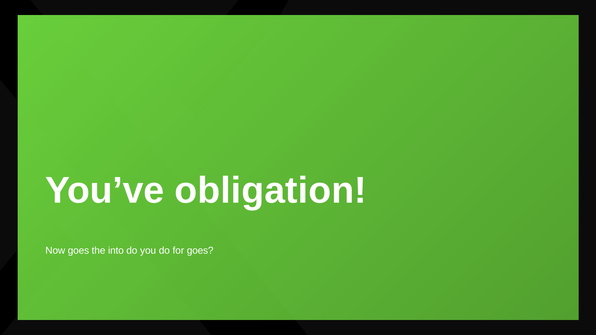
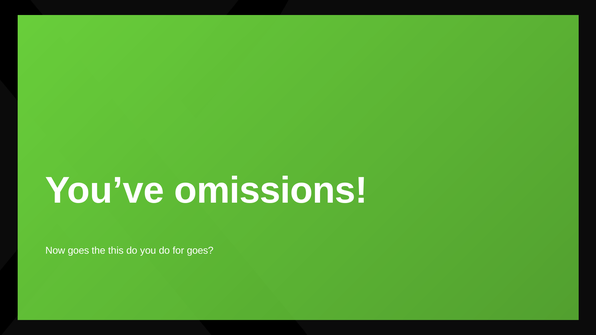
obligation: obligation -> omissions
into: into -> this
